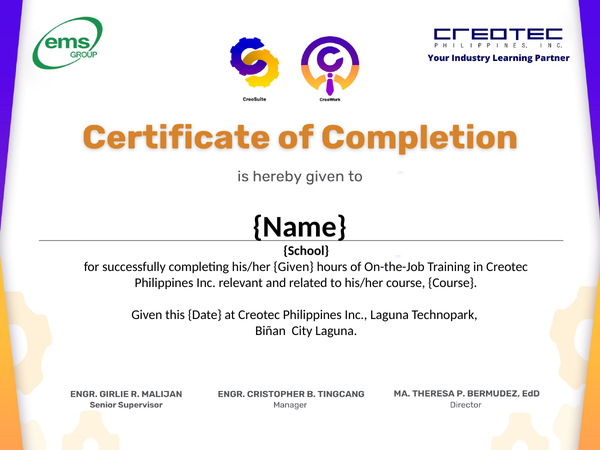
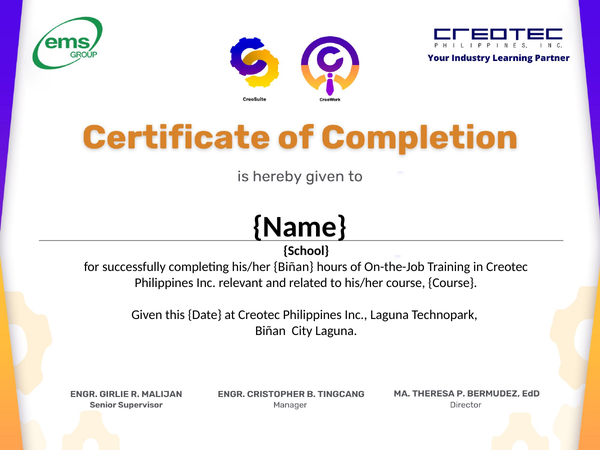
his/her Given: Given -> Biñan
